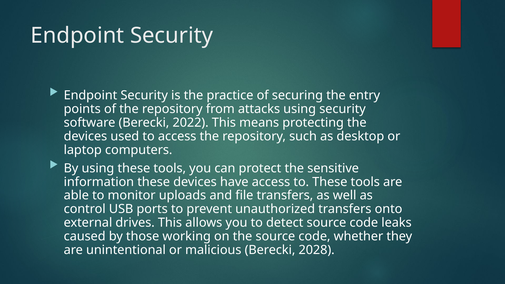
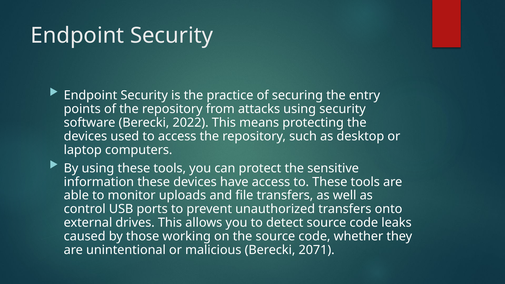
2028: 2028 -> 2071
